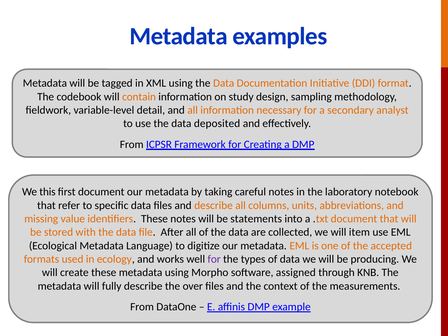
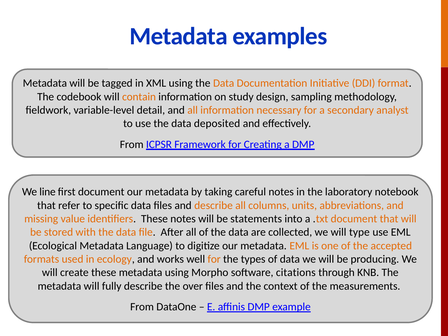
this: this -> line
item: item -> type
for at (214, 259) colour: purple -> orange
assigned: assigned -> citations
